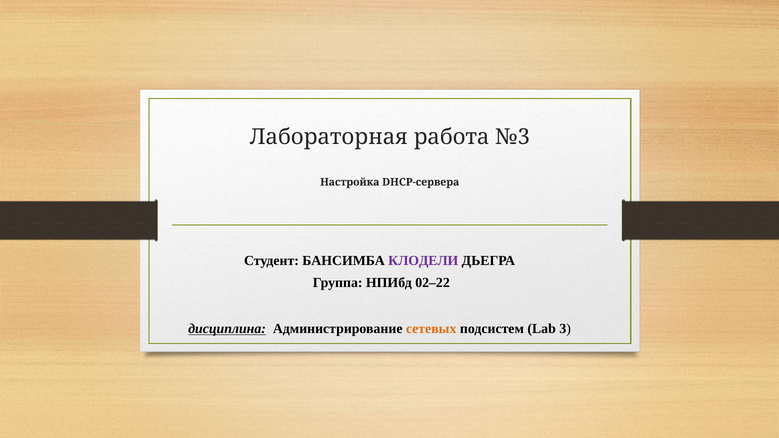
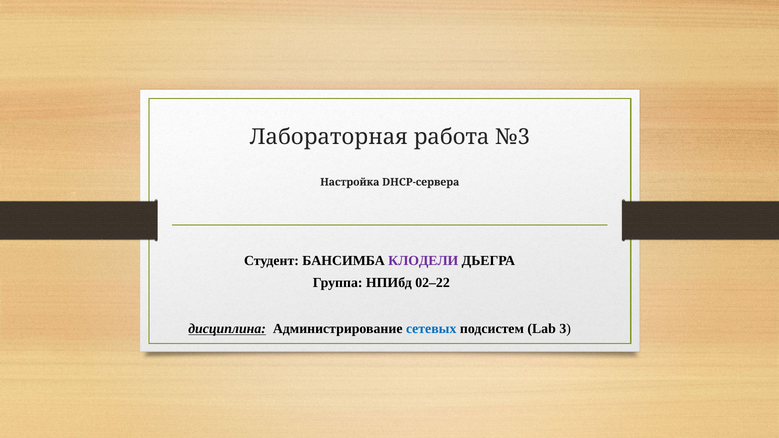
сетевых colour: orange -> blue
